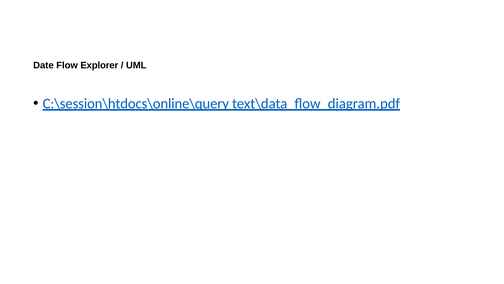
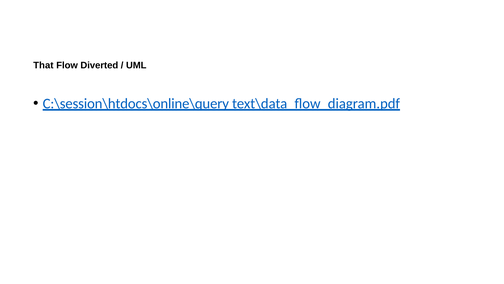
Date: Date -> That
Explorer: Explorer -> Diverted
